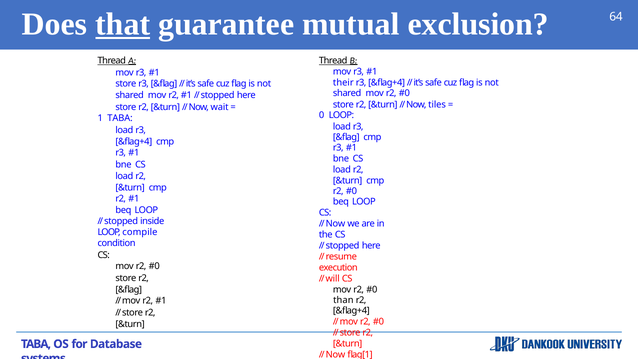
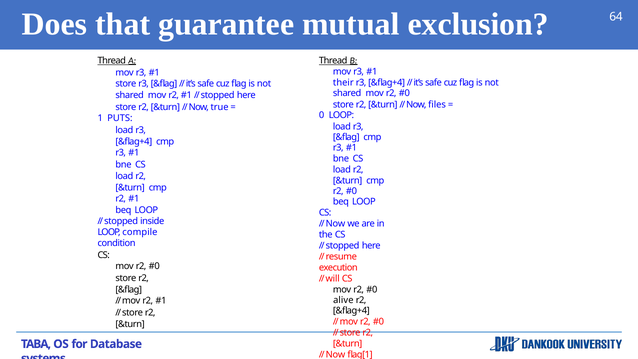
that underline: present -> none
tiles: tiles -> files
wait: wait -> true
1 TABA: TABA -> PUTS
than: than -> alive
